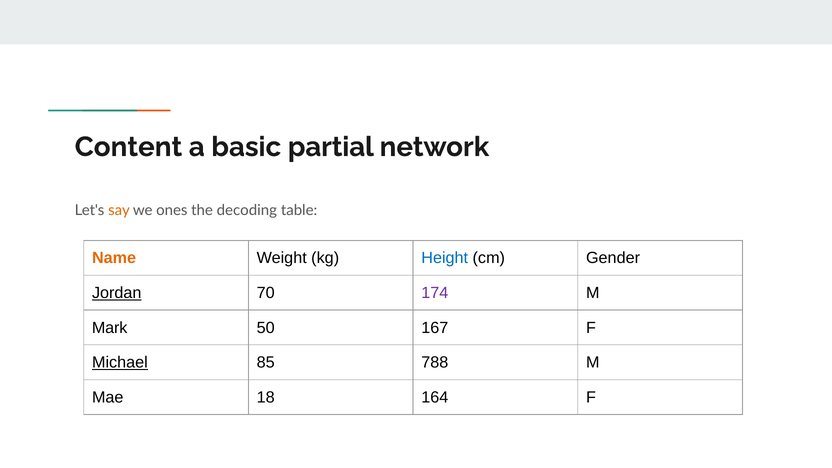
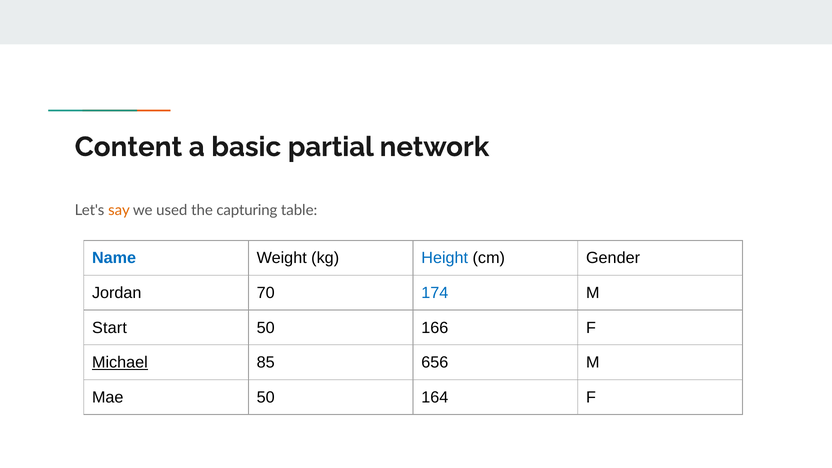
ones: ones -> used
decoding: decoding -> capturing
Name colour: orange -> blue
Jordan underline: present -> none
174 colour: purple -> blue
Mark: Mark -> Start
167: 167 -> 166
788: 788 -> 656
Mae 18: 18 -> 50
